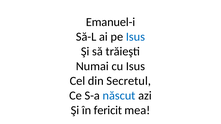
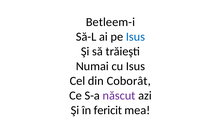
Emanuel-i: Emanuel-i -> Betleem-i
Secretul: Secretul -> Coborât
născut colour: blue -> purple
